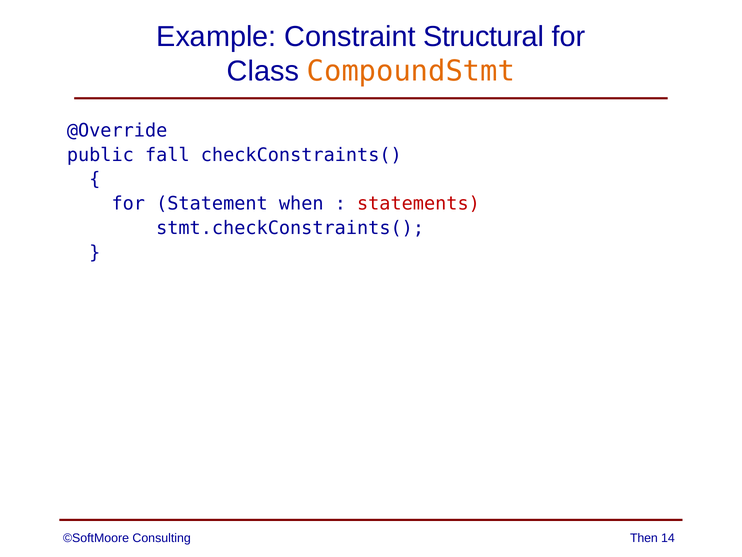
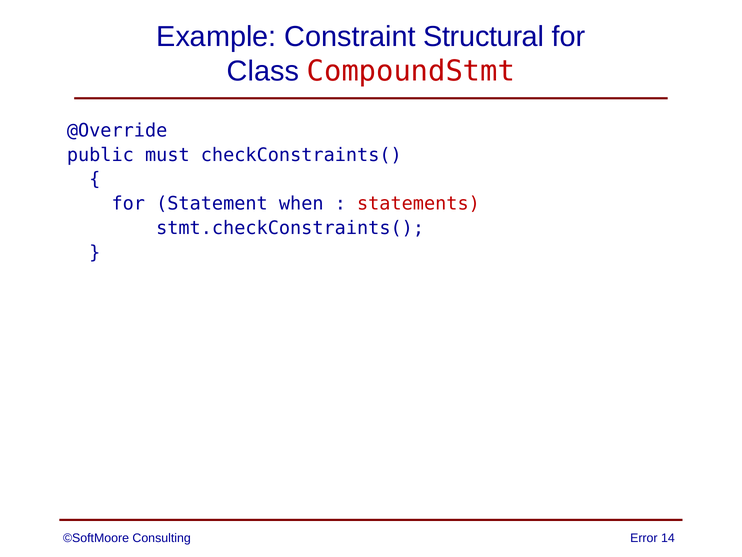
CompoundStmt colour: orange -> red
fall: fall -> must
Then: Then -> Error
